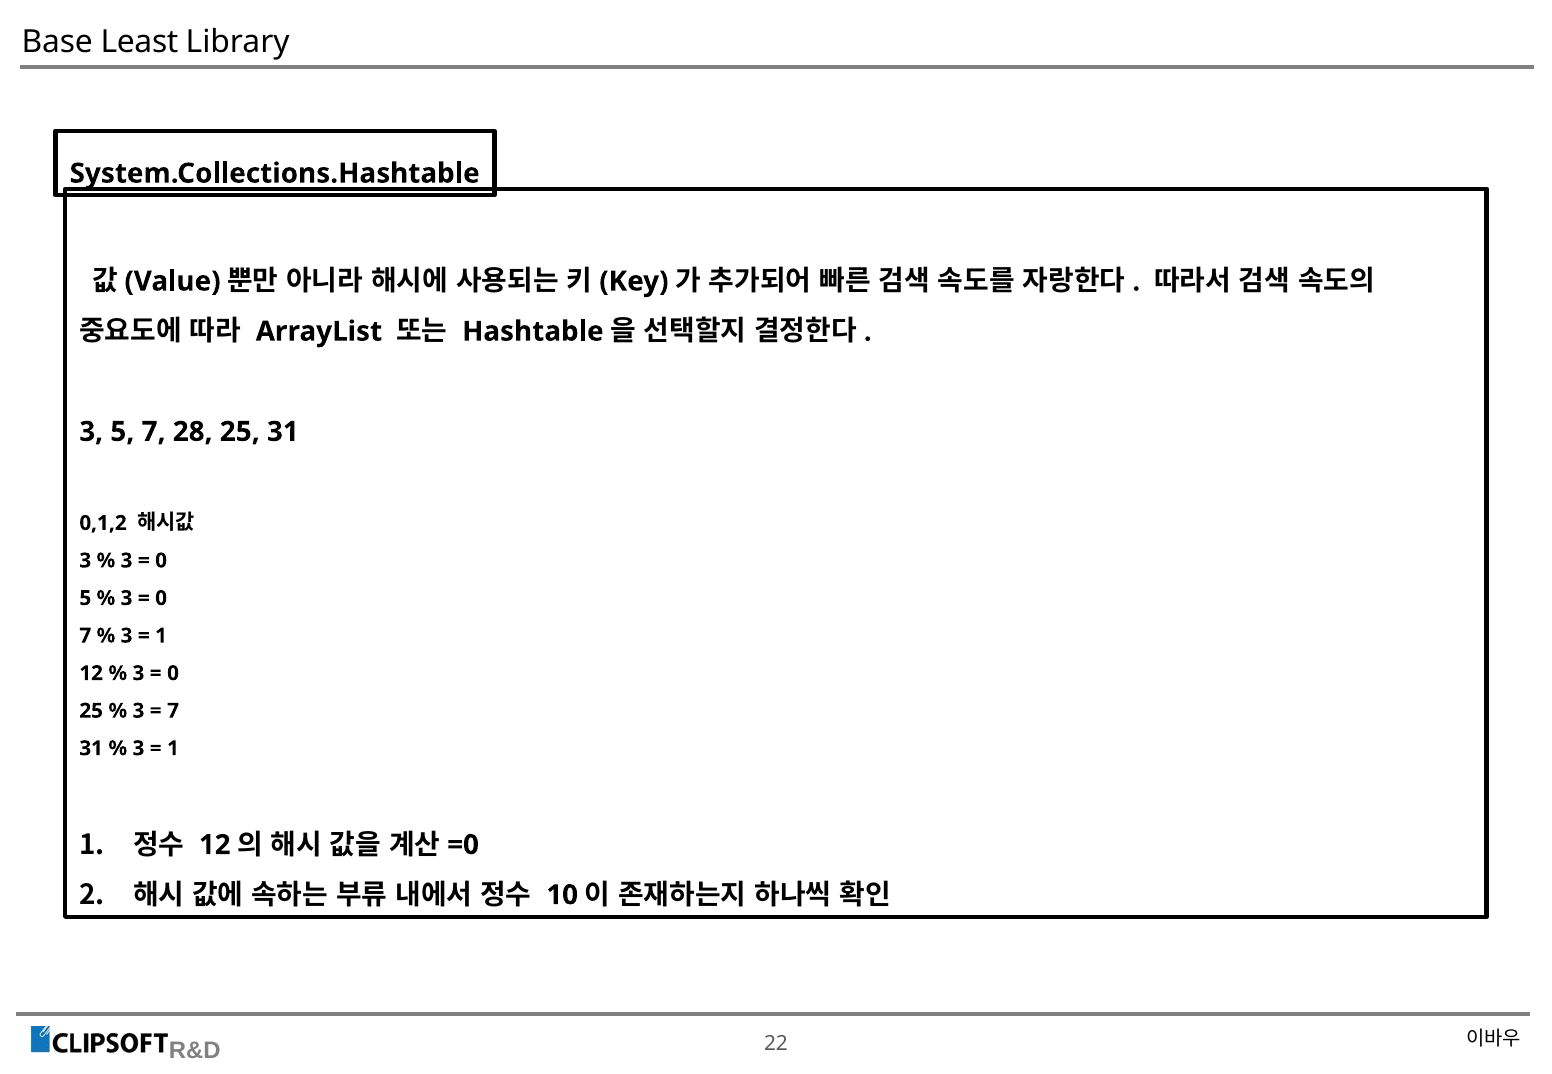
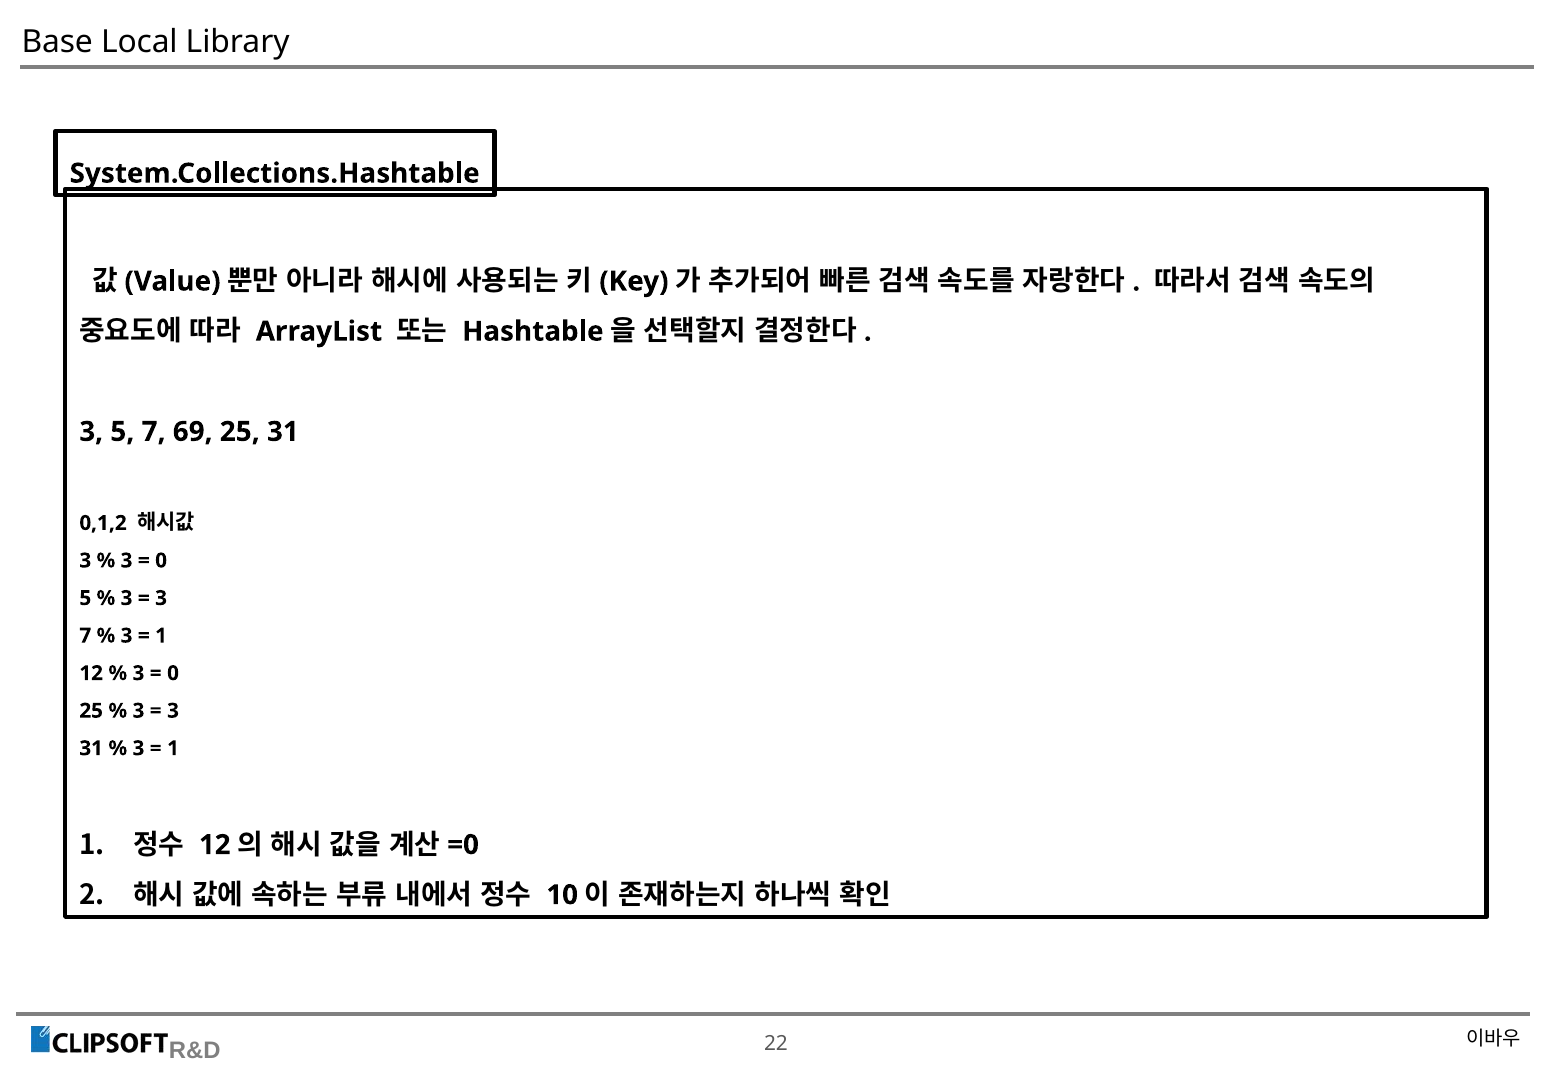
Least: Least -> Local
28: 28 -> 69
0 at (161, 598): 0 -> 3
7 at (173, 711): 7 -> 3
